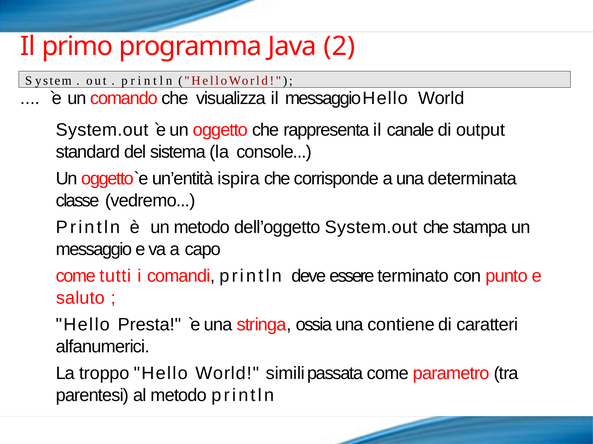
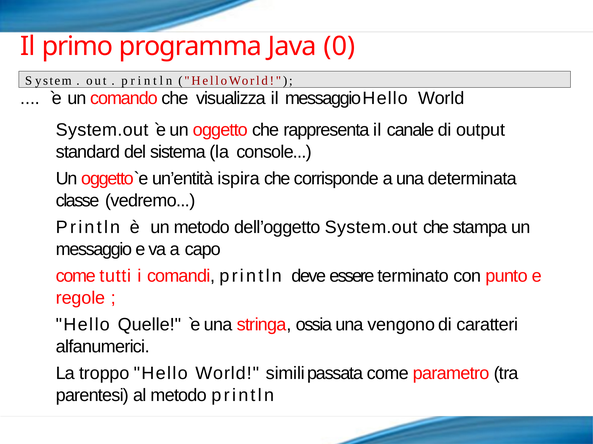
2: 2 -> 0
saluto: saluto -> regole
Presta: Presta -> Quelle
contiene: contiene -> vengono
